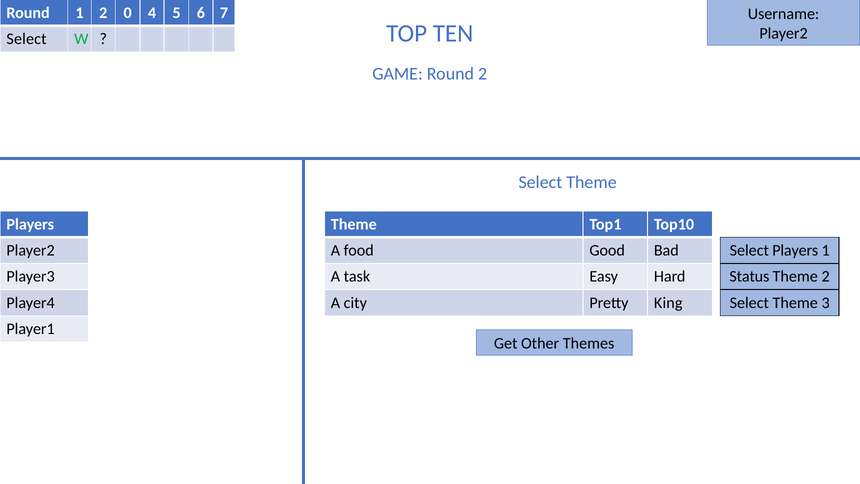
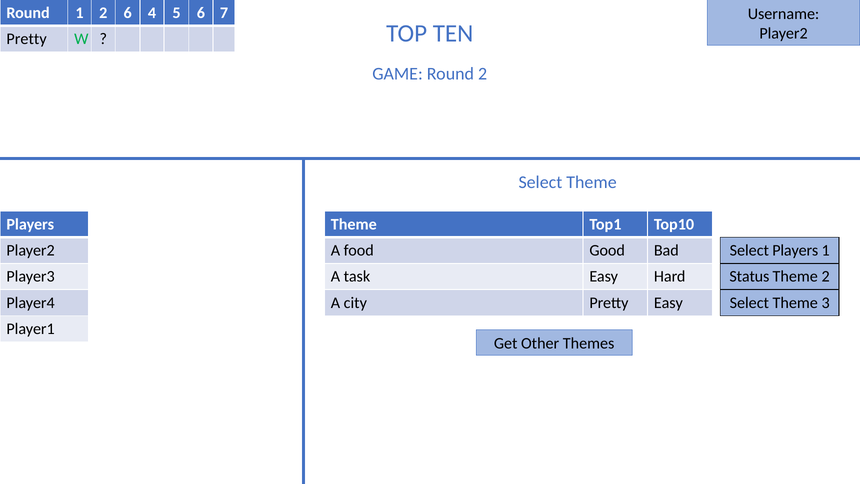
2 0: 0 -> 6
Select at (27, 39): Select -> Pretty
Pretty King: King -> Easy
